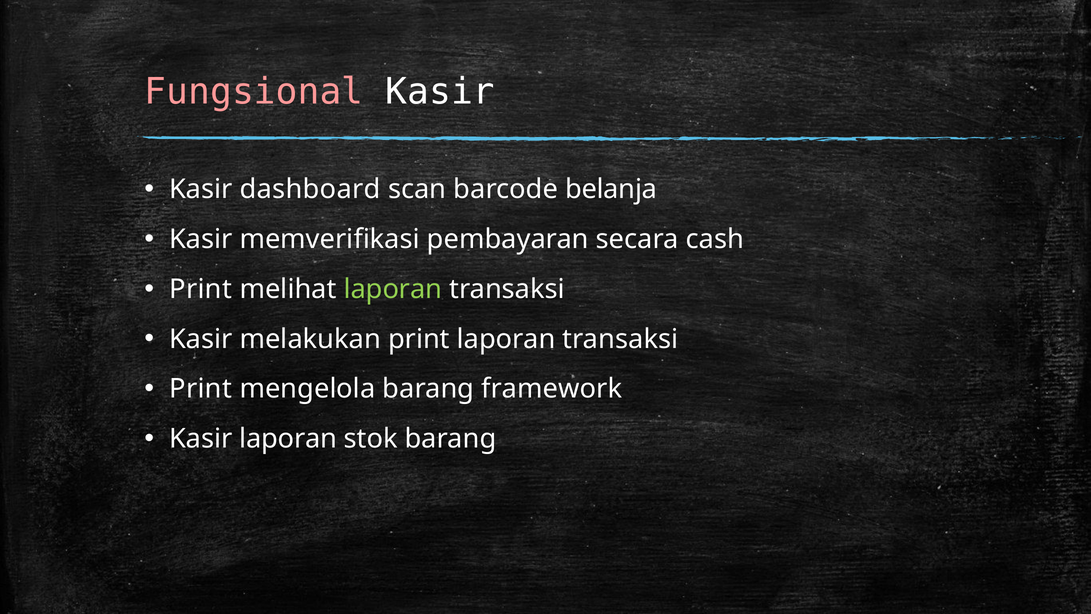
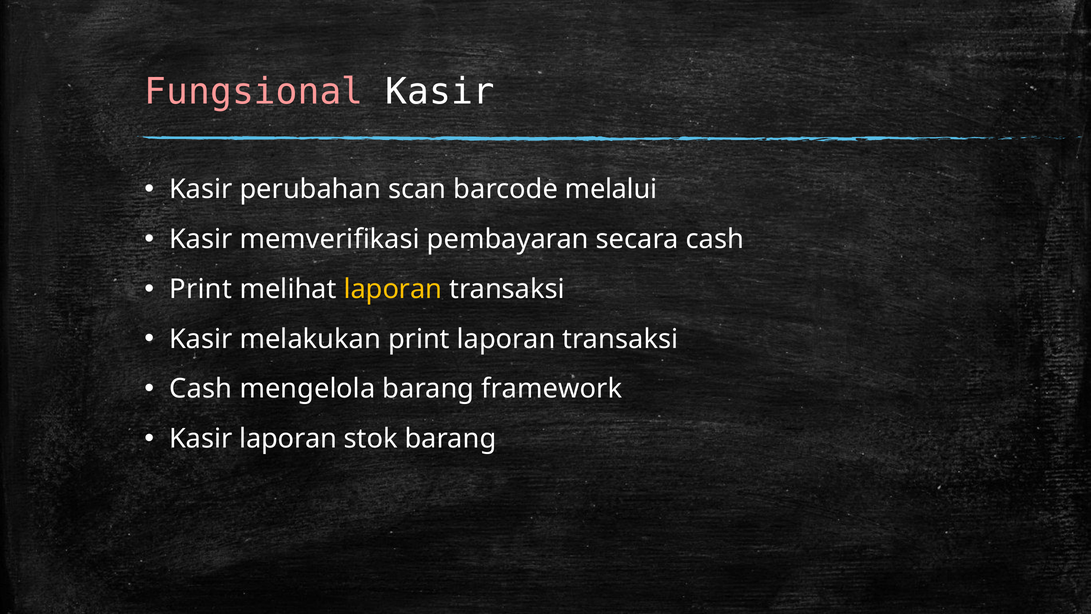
dashboard: dashboard -> perubahan
belanja: belanja -> melalui
laporan at (393, 289) colour: light green -> yellow
Print at (201, 389): Print -> Cash
